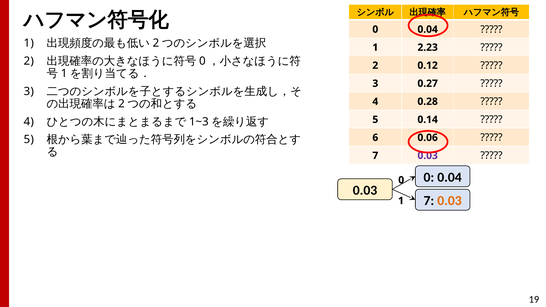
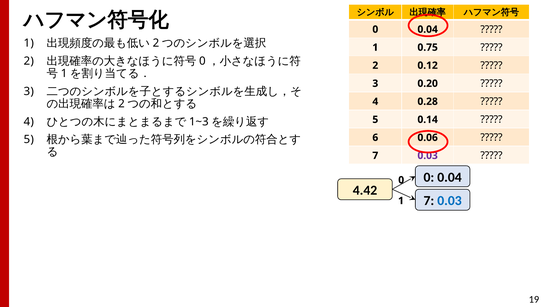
2.23: 2.23 -> 0.75
0.27: 0.27 -> 0.20
0.03 at (365, 190): 0.03 -> 4.42
0.03 at (449, 201) colour: orange -> blue
